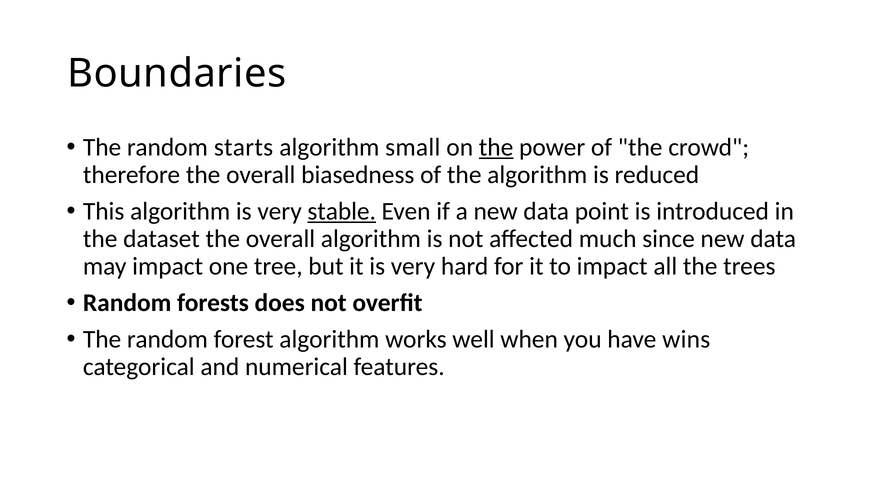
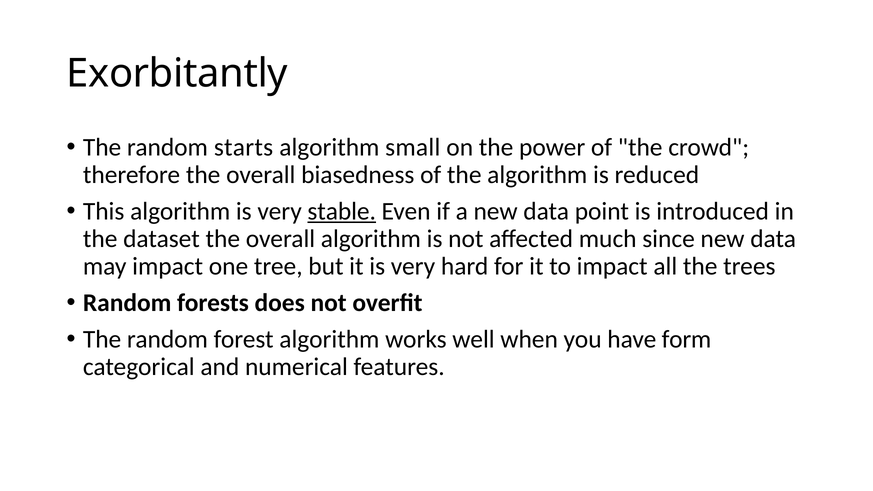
Boundaries: Boundaries -> Exorbitantly
the at (496, 148) underline: present -> none
wins: wins -> form
